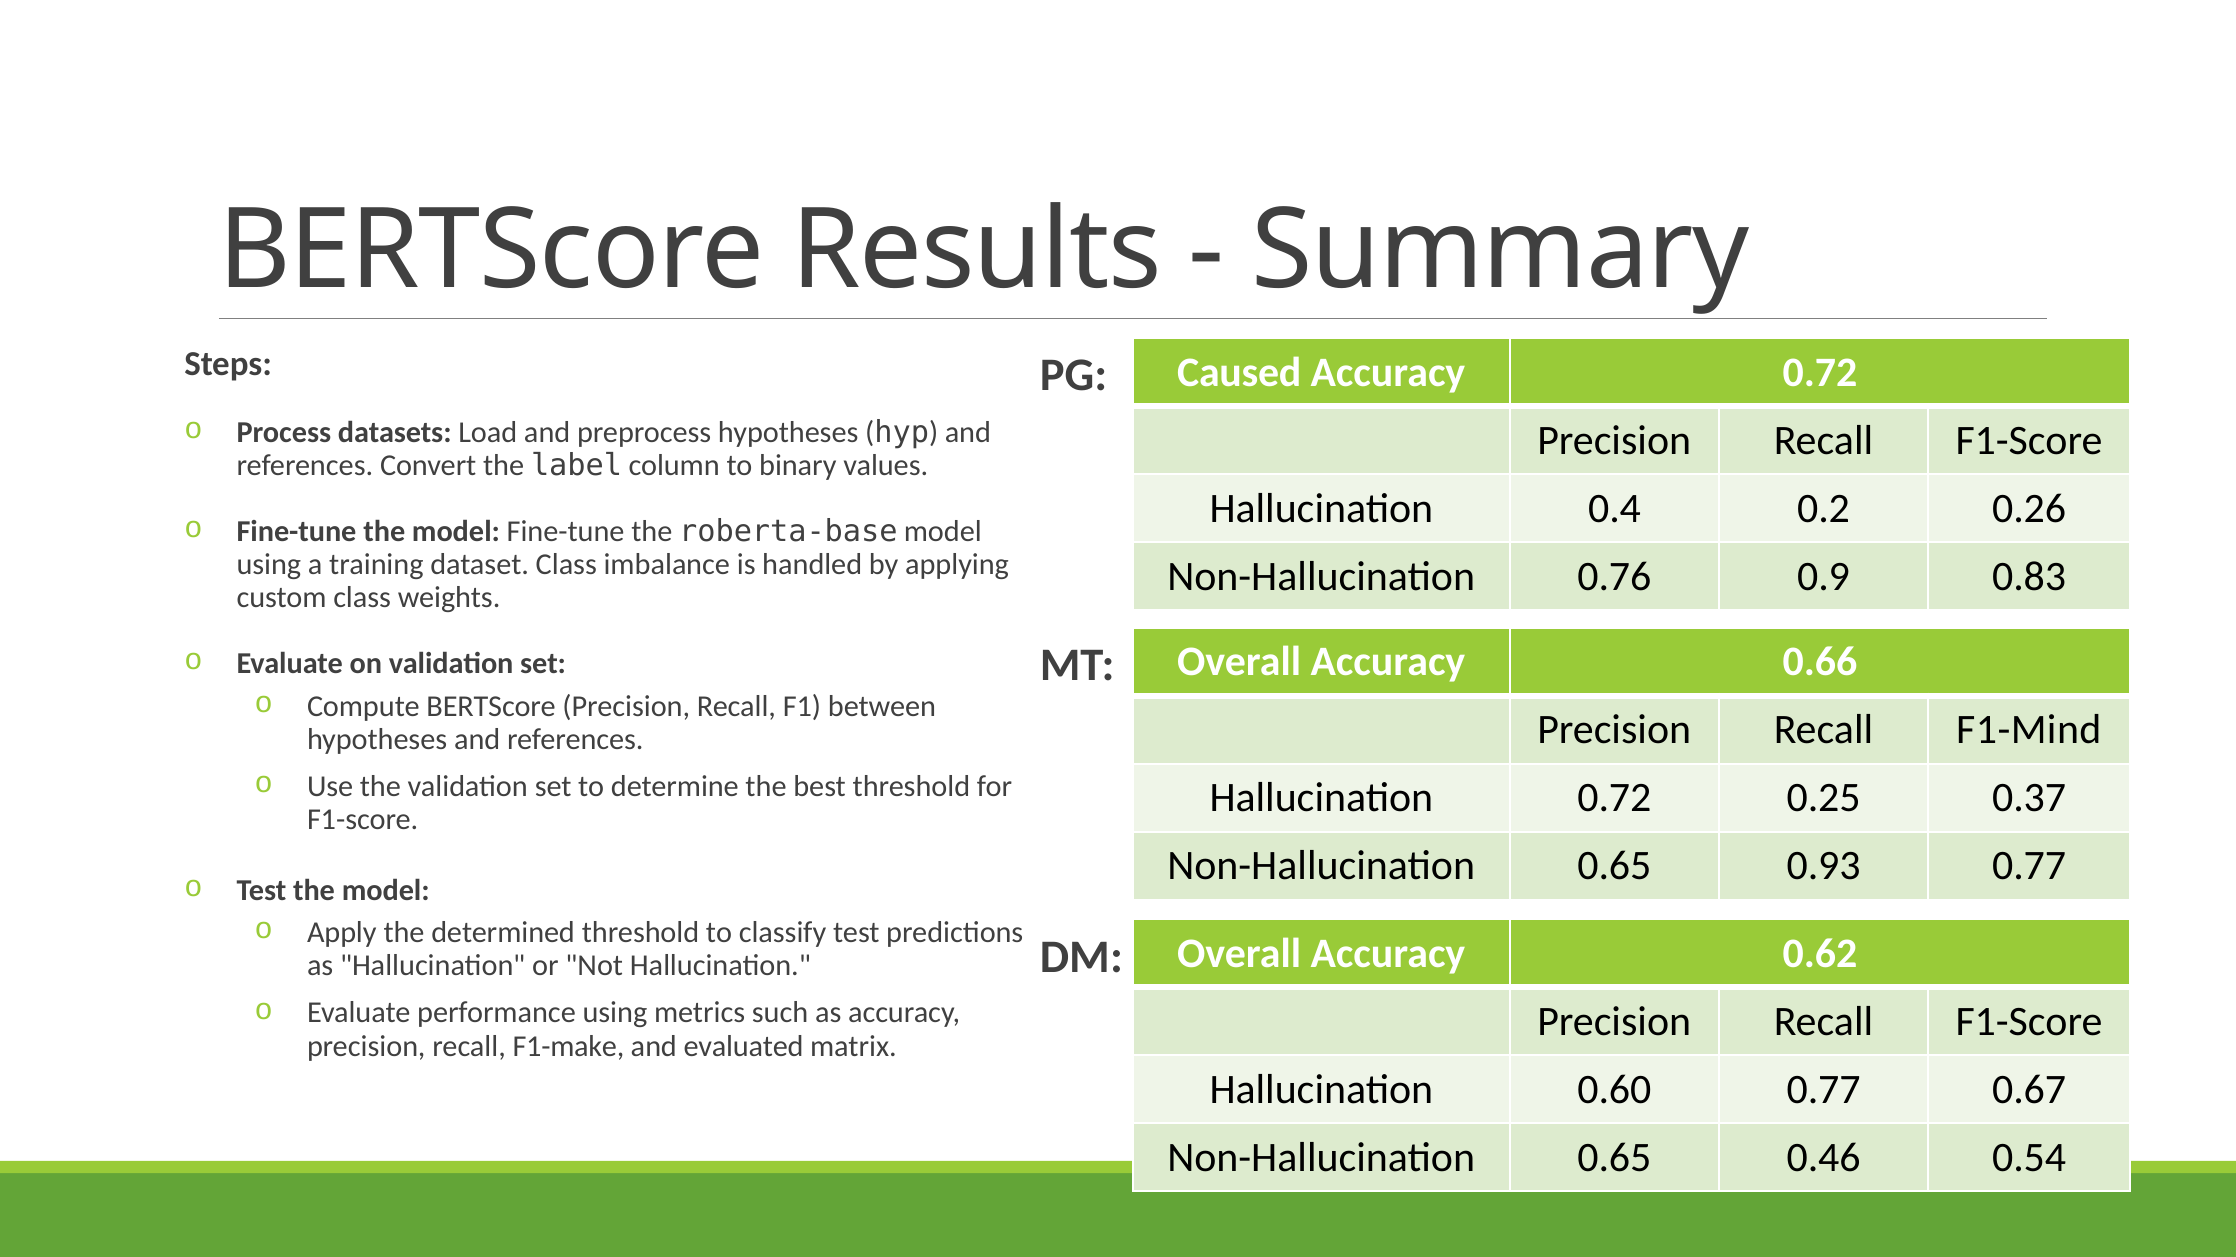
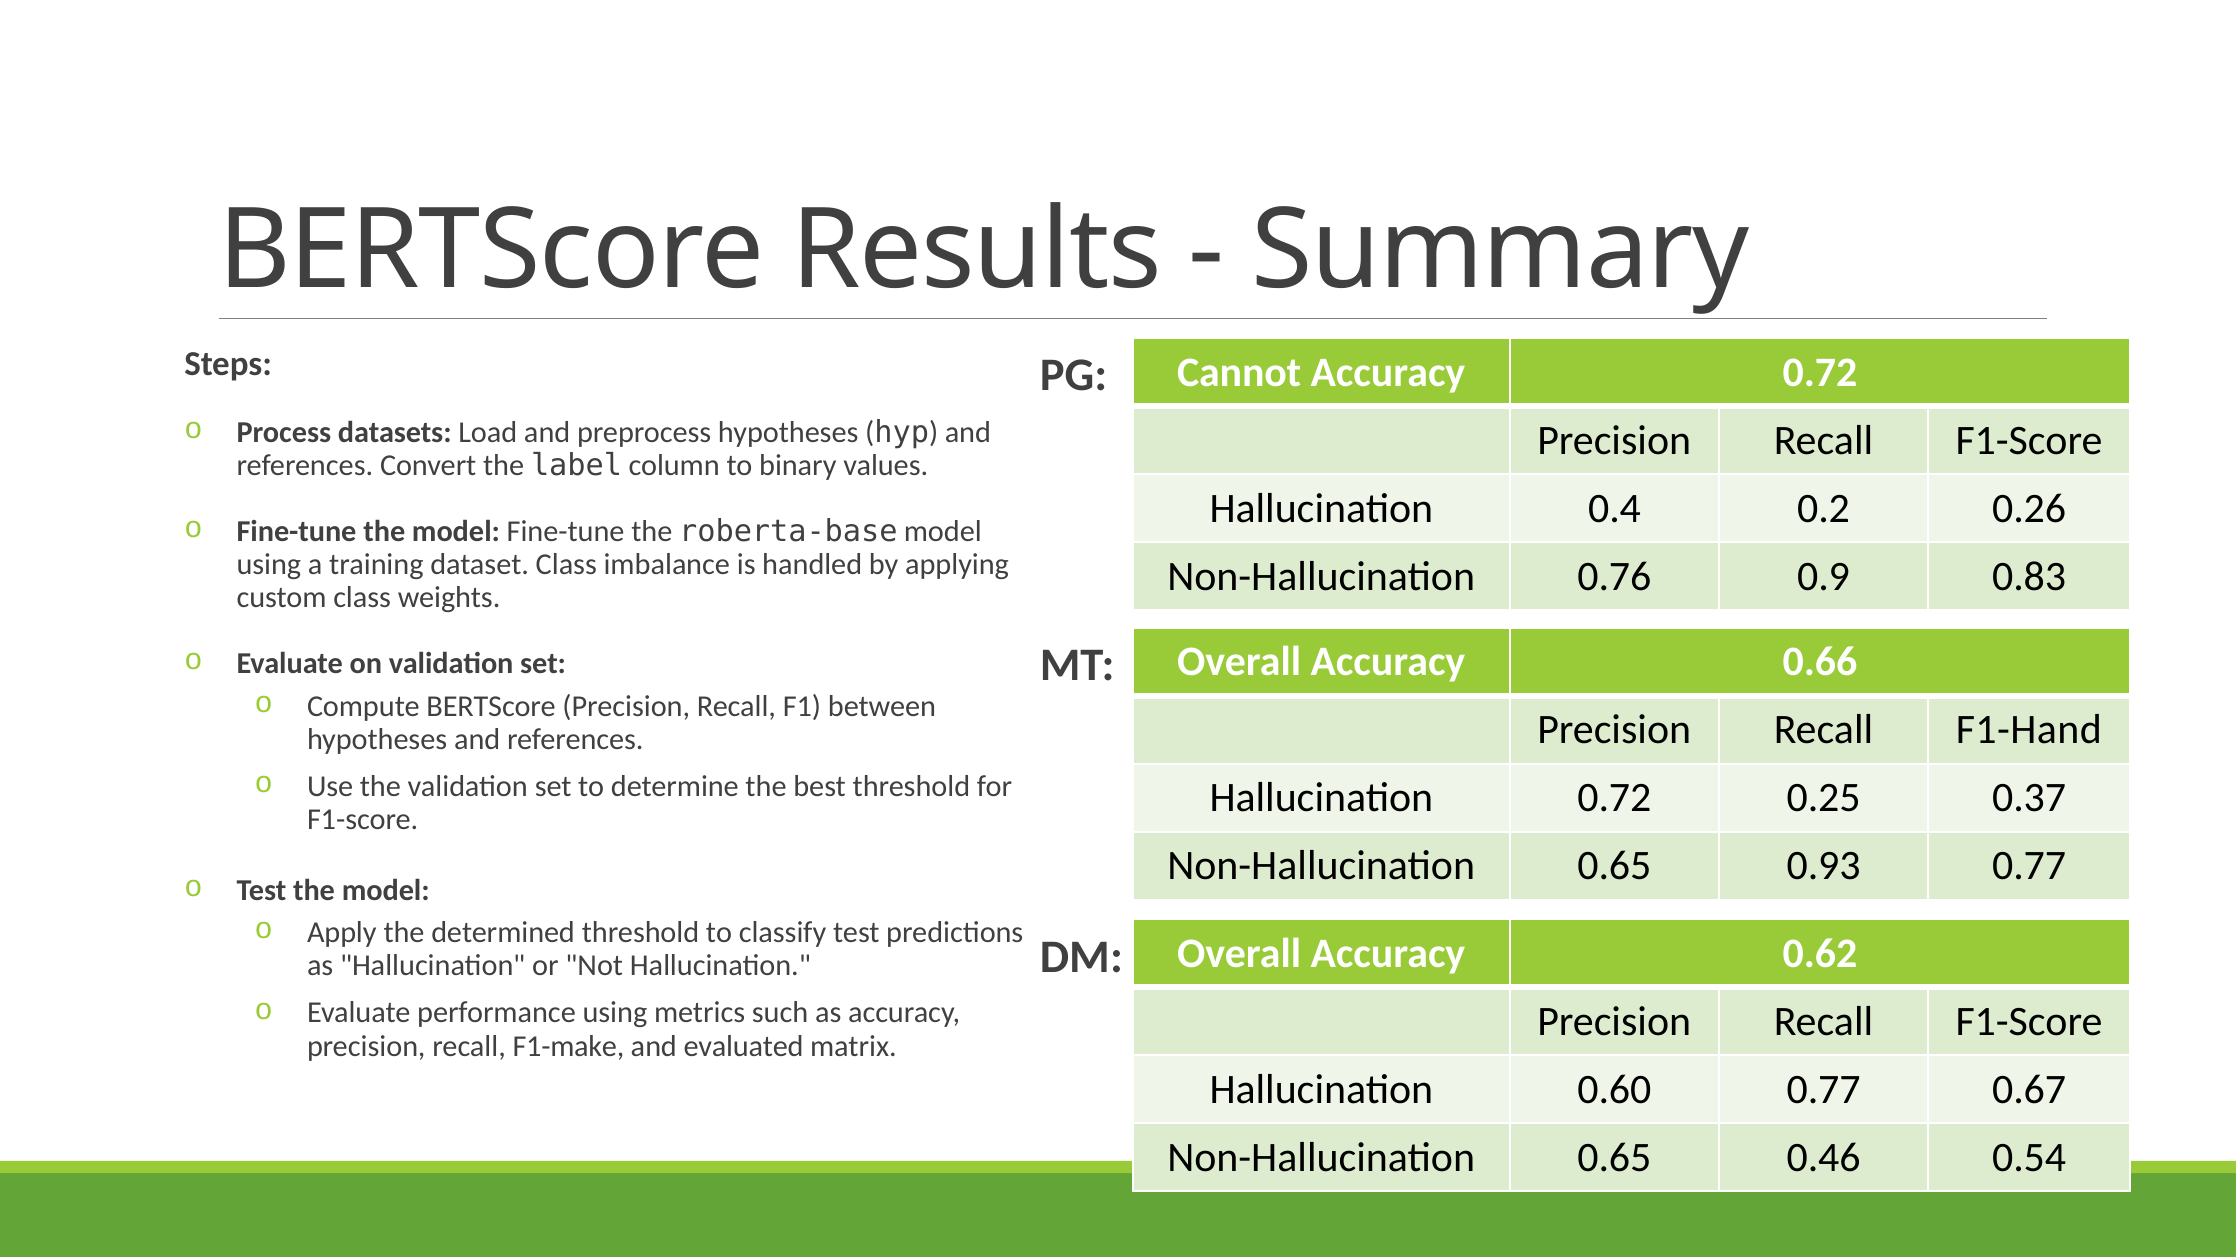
Caused: Caused -> Cannot
F1-Mind: F1-Mind -> F1-Hand
